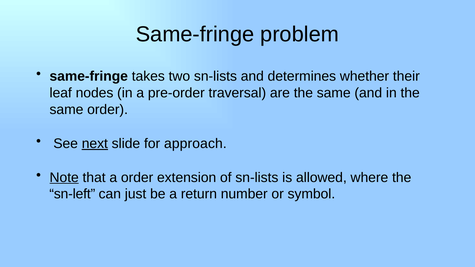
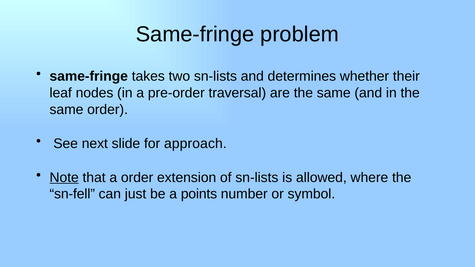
next underline: present -> none
sn-left: sn-left -> sn-fell
return: return -> points
